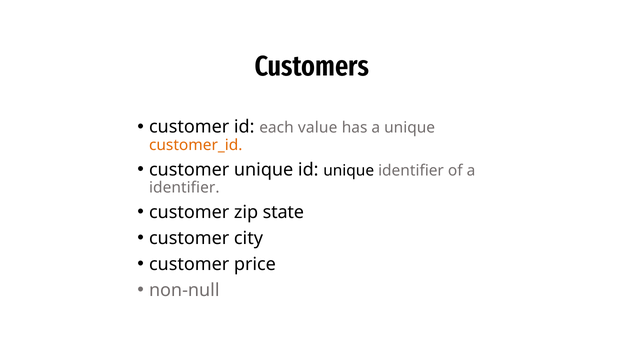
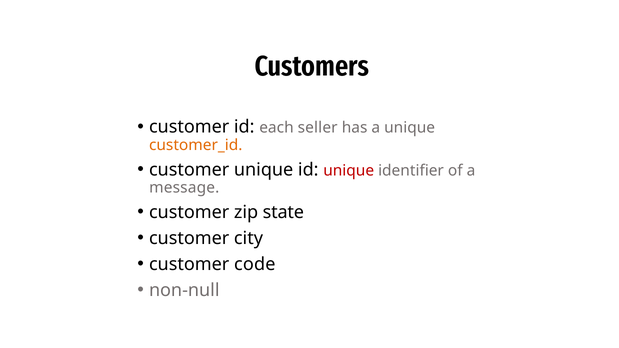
value: value -> seller
unique at (349, 171) colour: black -> red
identifier at (184, 188): identifier -> message
price: price -> code
